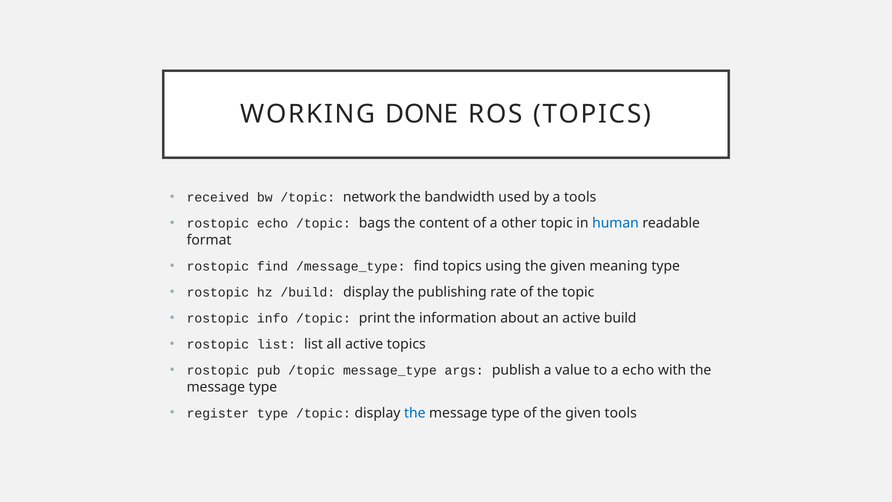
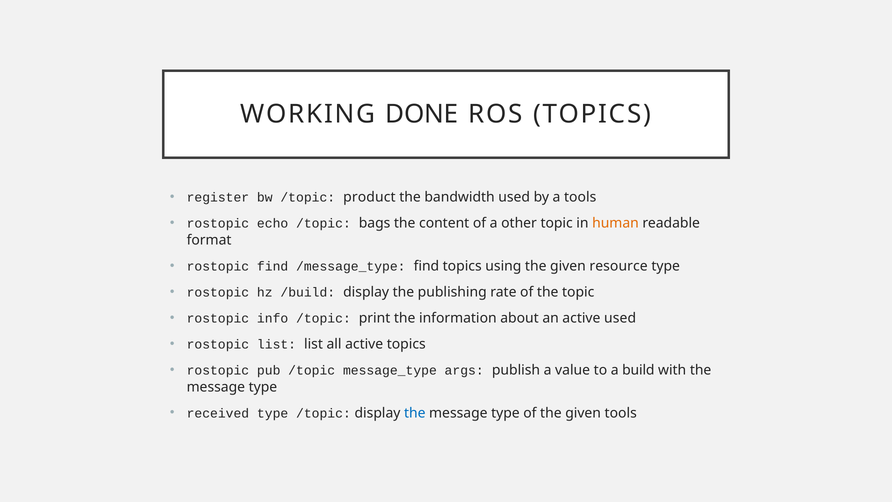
received: received -> register
network: network -> product
human colour: blue -> orange
meaning: meaning -> resource
active build: build -> used
a echo: echo -> build
register: register -> received
